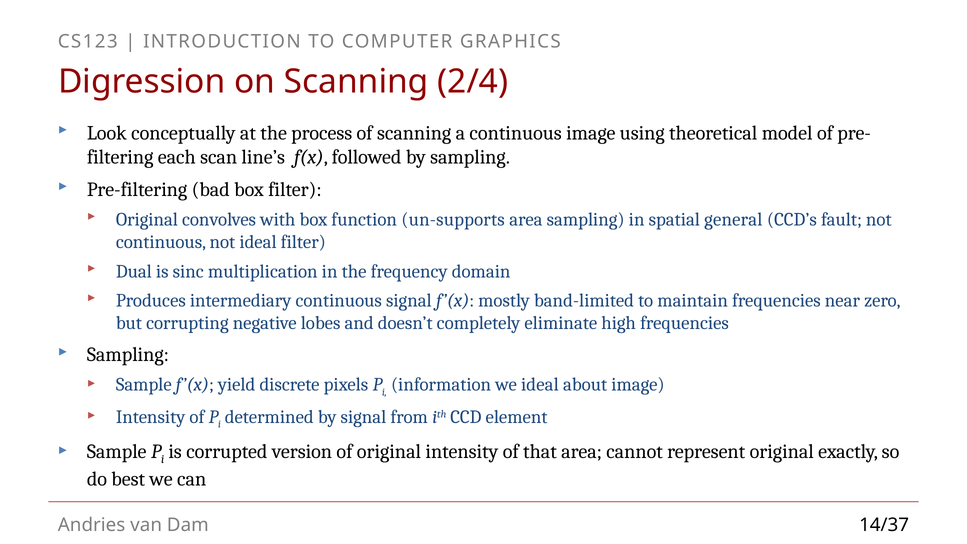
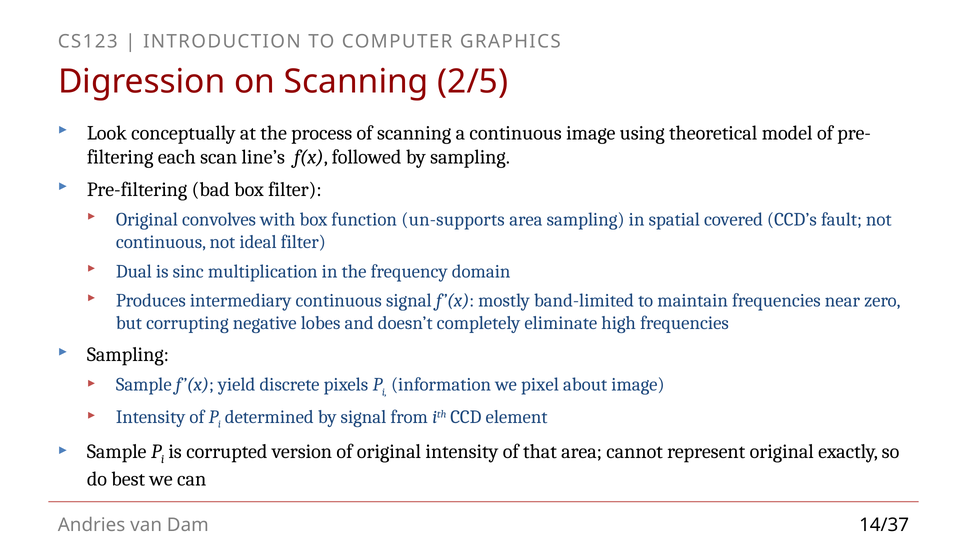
2/4: 2/4 -> 2/5
general: general -> covered
we ideal: ideal -> pixel
